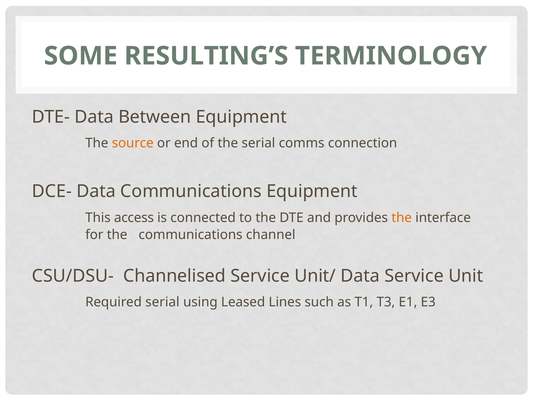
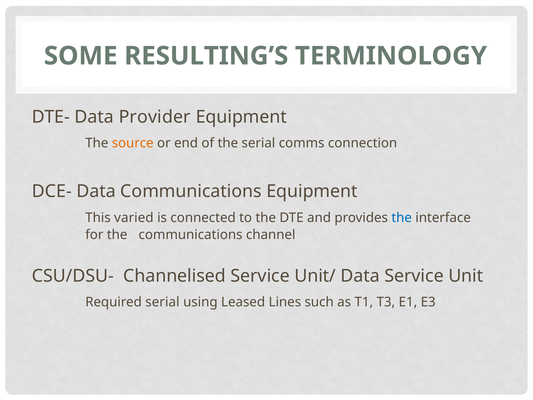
Between: Between -> Provider
access: access -> varied
the at (402, 218) colour: orange -> blue
